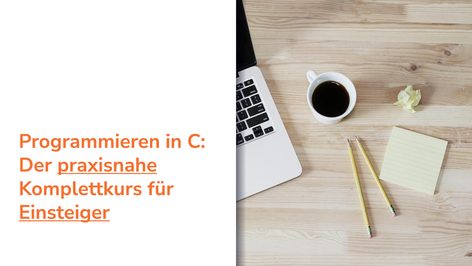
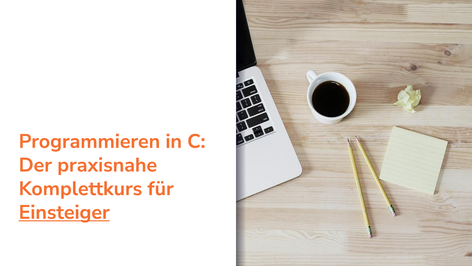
praxisnahe underline: present -> none
